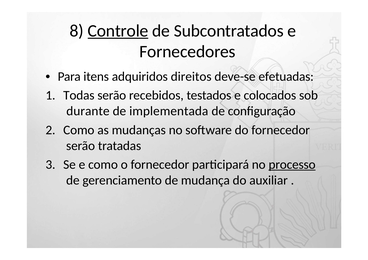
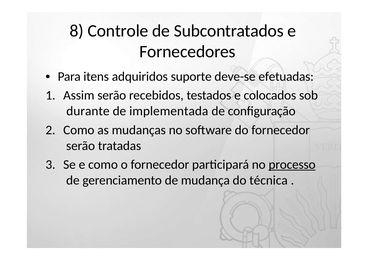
Controle underline: present -> none
direitos: direitos -> suporte
Todas: Todas -> Assim
auxiliar: auxiliar -> técnica
